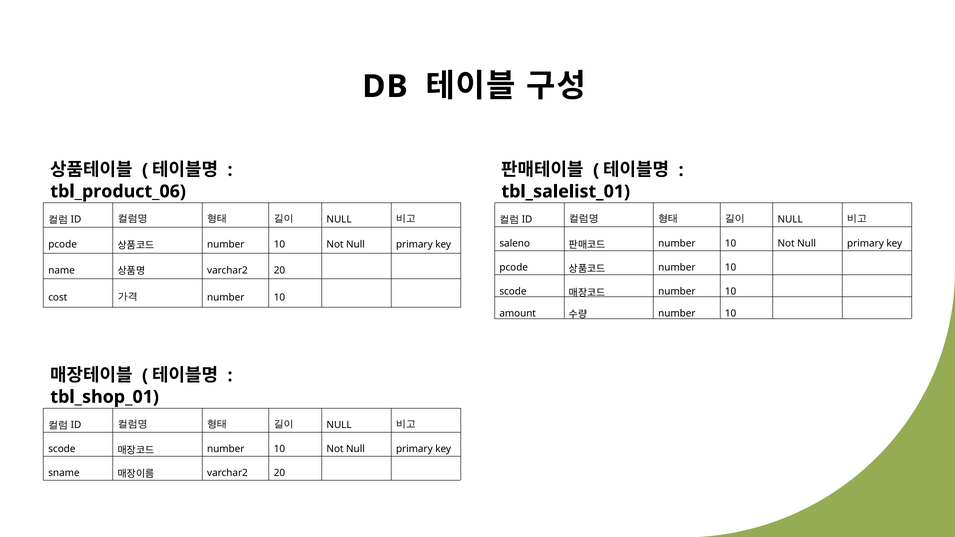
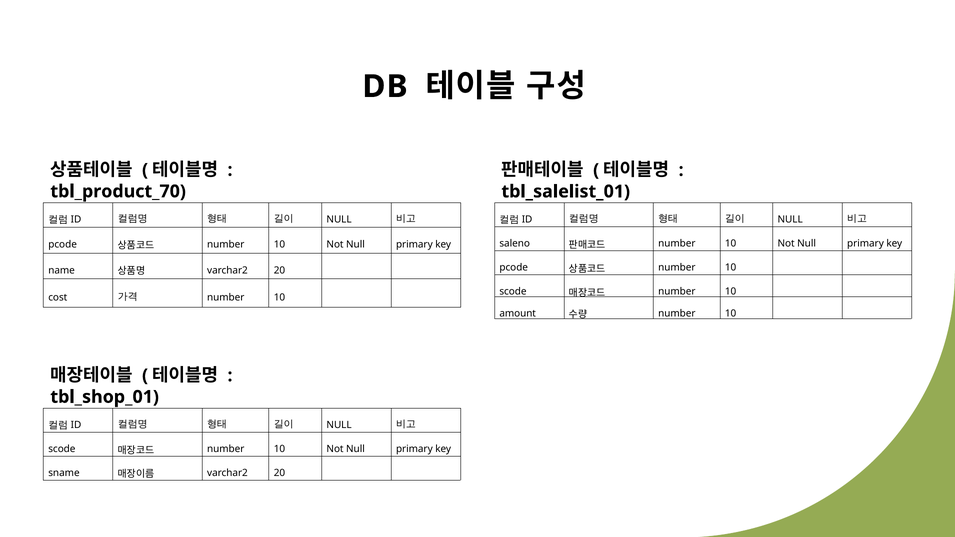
tbl_product_06: tbl_product_06 -> tbl_product_70
